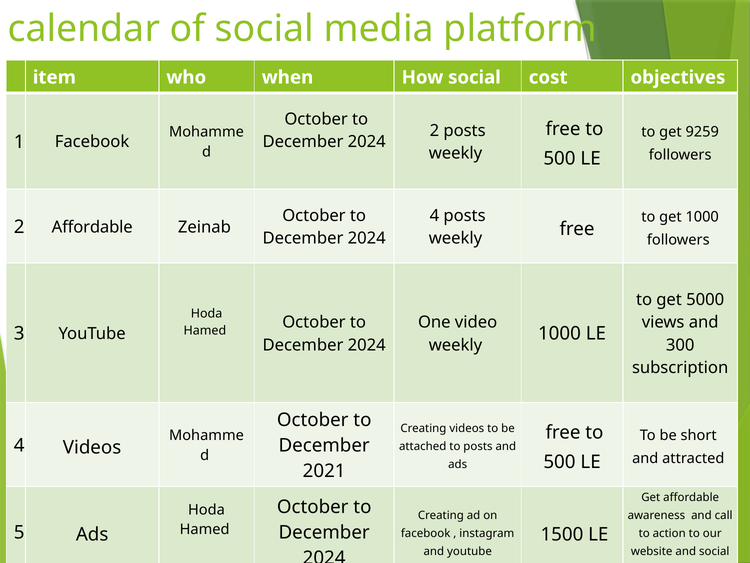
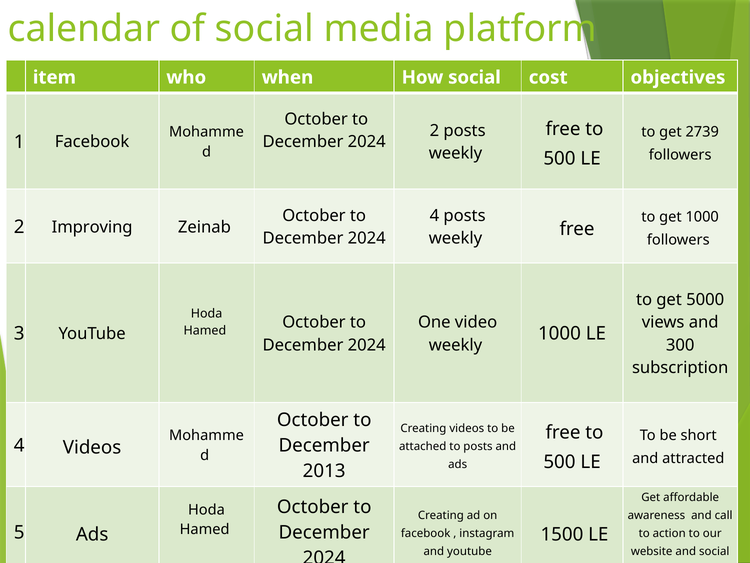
9259: 9259 -> 2739
2 Affordable: Affordable -> Improving
2021: 2021 -> 2013
